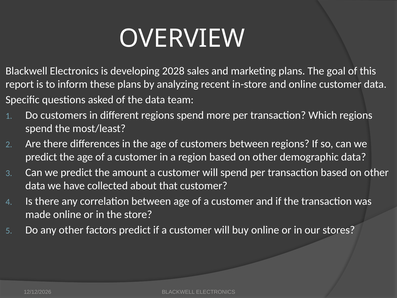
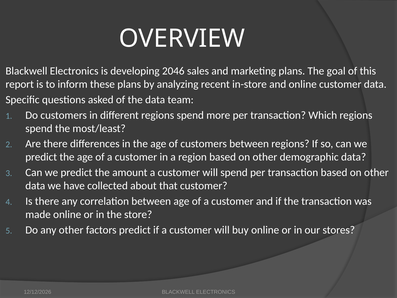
2028: 2028 -> 2046
